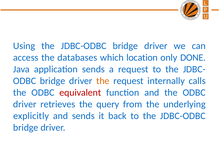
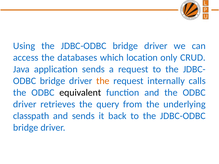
DONE: DONE -> CRUD
equivalent colour: red -> black
explicitly: explicitly -> classpath
